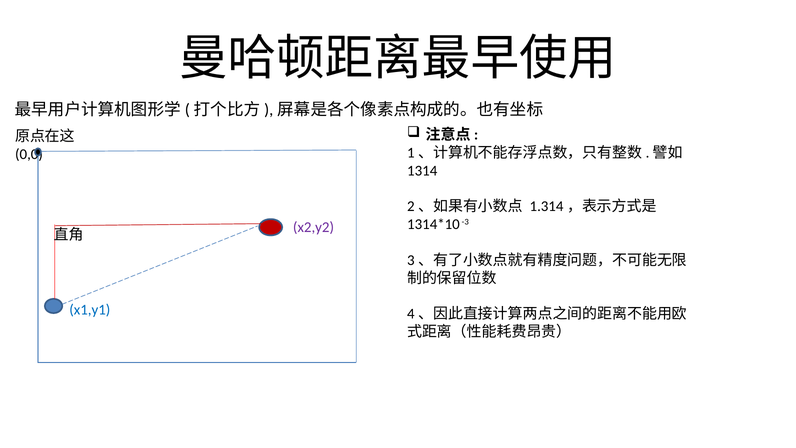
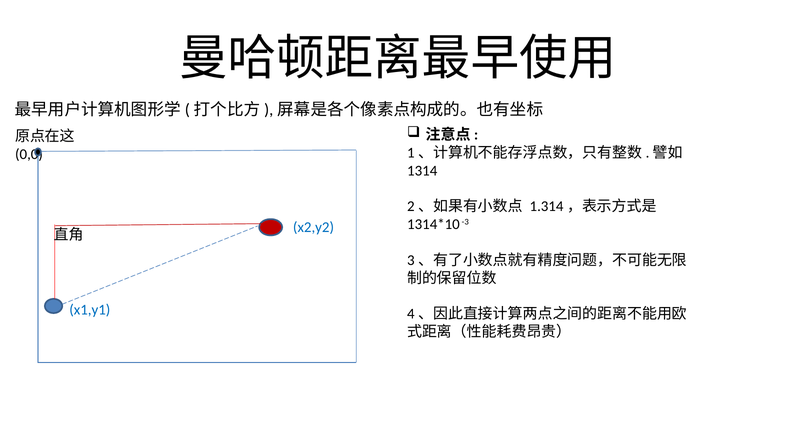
x2,y2 colour: purple -> blue
